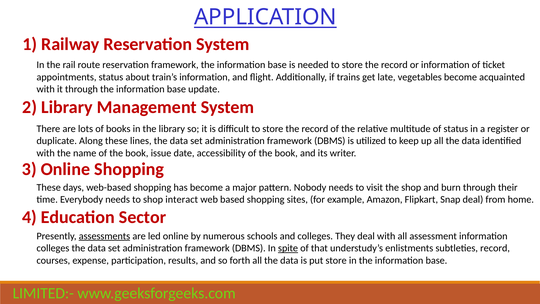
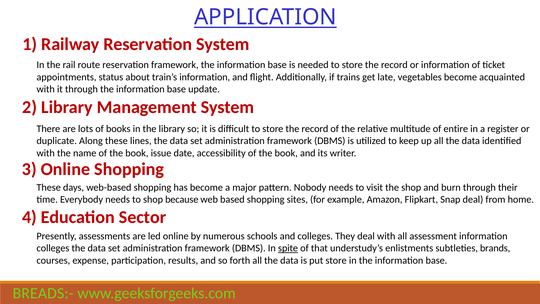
of status: status -> entire
interact: interact -> because
assessments underline: present -> none
subtleties record: record -> brands
LIMITED:-: LIMITED:- -> BREADS:-
